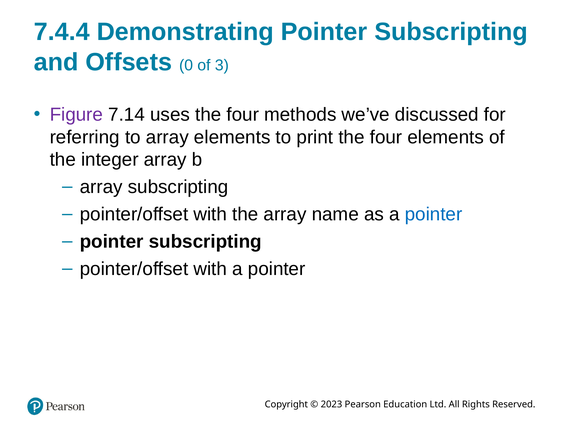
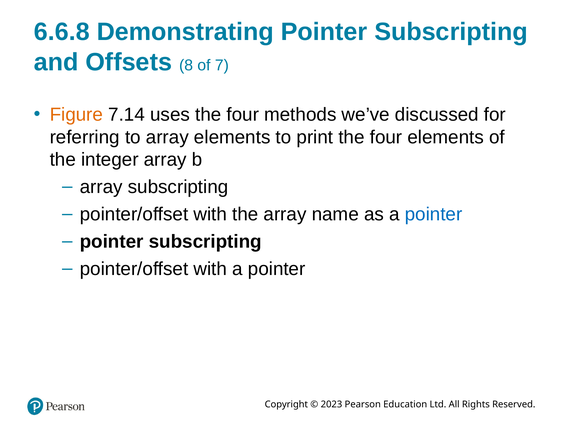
7.4.4: 7.4.4 -> 6.6.8
0: 0 -> 8
3: 3 -> 7
Figure colour: purple -> orange
